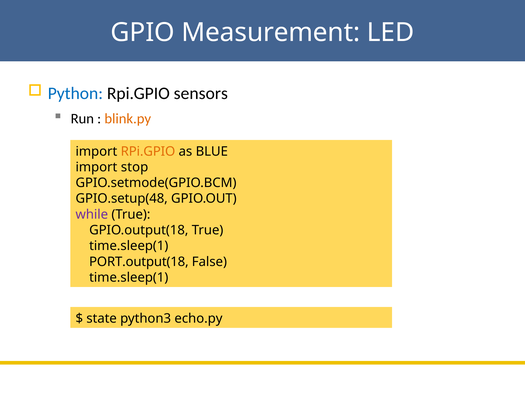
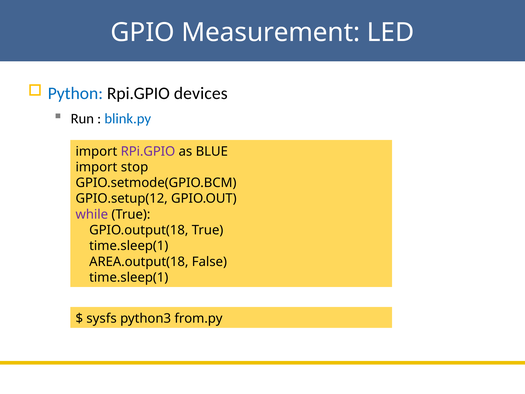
sensors: sensors -> devices
blink.py colour: orange -> blue
RPi.GPIO at (148, 151) colour: orange -> purple
GPIO.setup(48: GPIO.setup(48 -> GPIO.setup(12
PORT.output(18: PORT.output(18 -> AREA.output(18
state: state -> sysfs
echo.py: echo.py -> from.py
